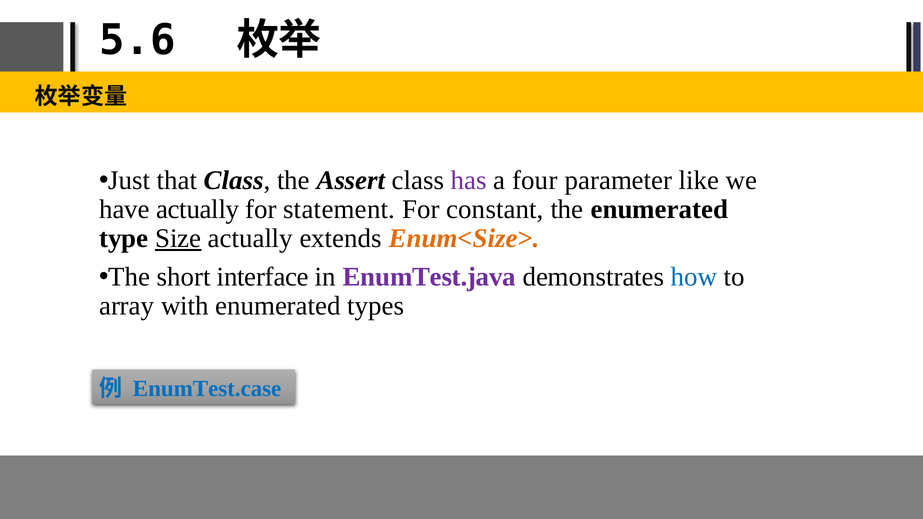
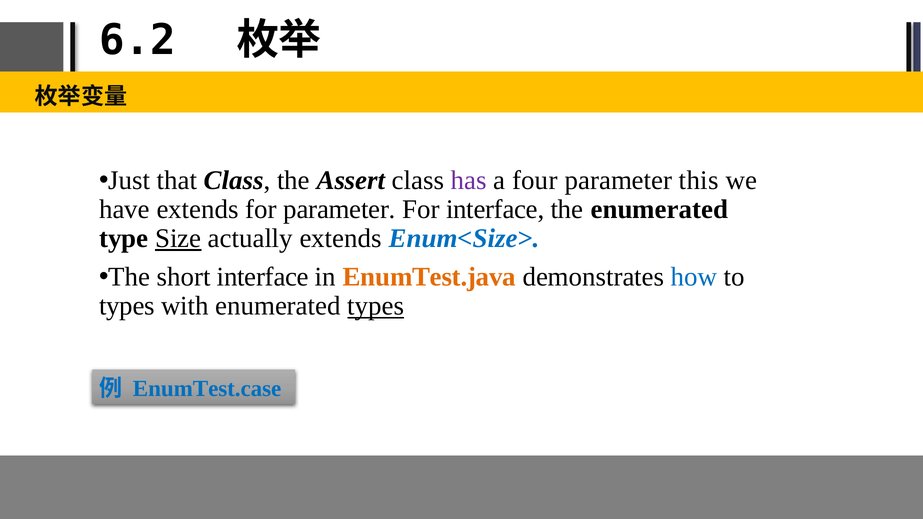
5.6: 5.6 -> 6.2
like: like -> this
have actually: actually -> extends
for statement: statement -> parameter
For constant: constant -> interface
Enum<Size> colour: orange -> blue
EnumTest.java colour: purple -> orange
array at (127, 306): array -> types
types at (376, 306) underline: none -> present
